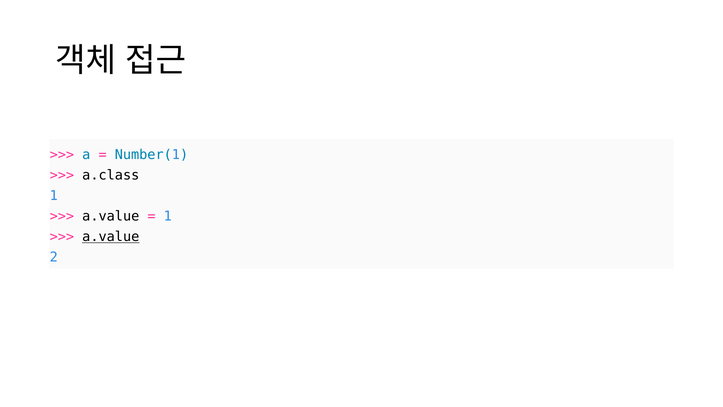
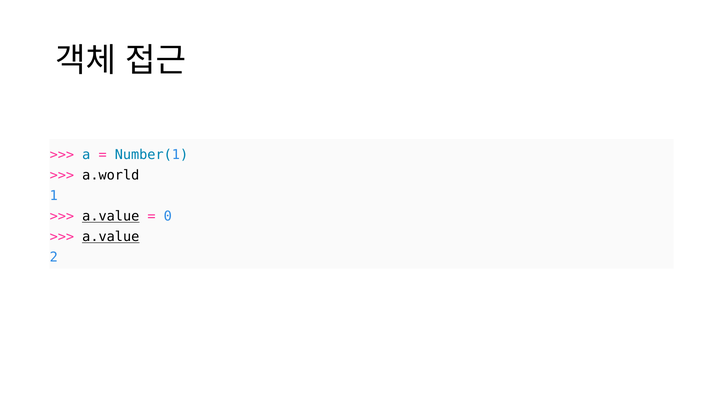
a.class: a.class -> a.world
a.value at (111, 216) underline: none -> present
1 at (168, 216): 1 -> 0
